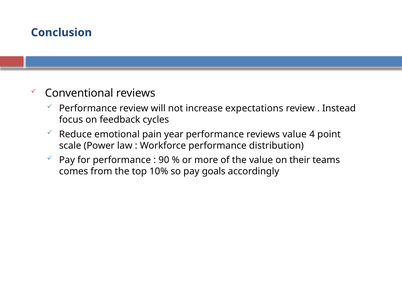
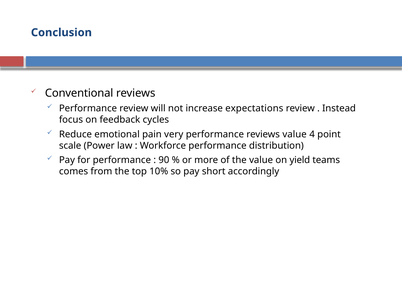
year: year -> very
their: their -> yield
goals: goals -> short
